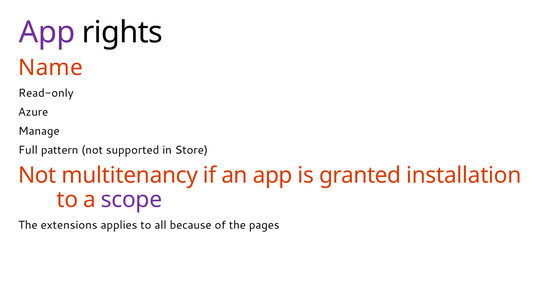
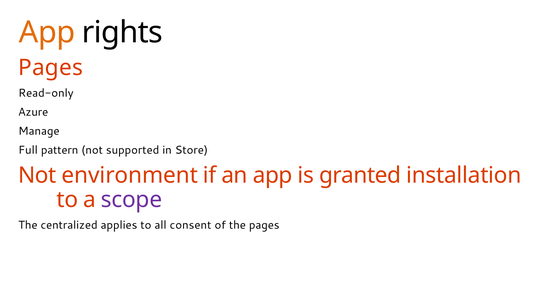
App at (47, 32) colour: purple -> orange
Name at (51, 68): Name -> Pages
multitenancy: multitenancy -> environment
extensions: extensions -> centralized
because: because -> consent
